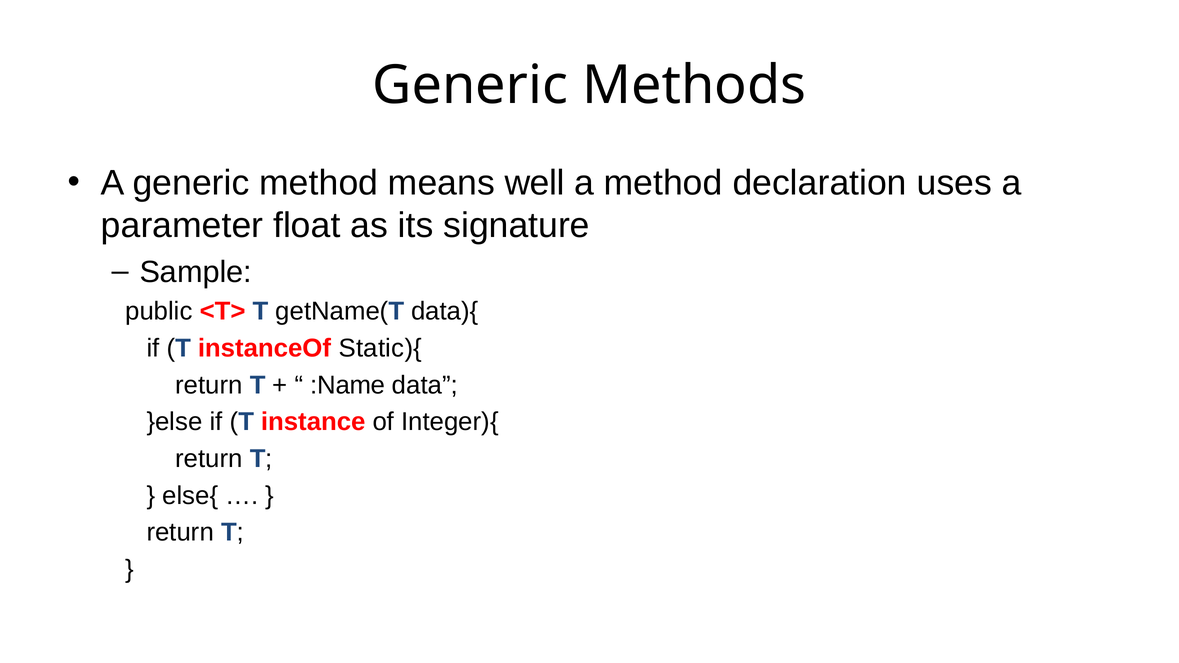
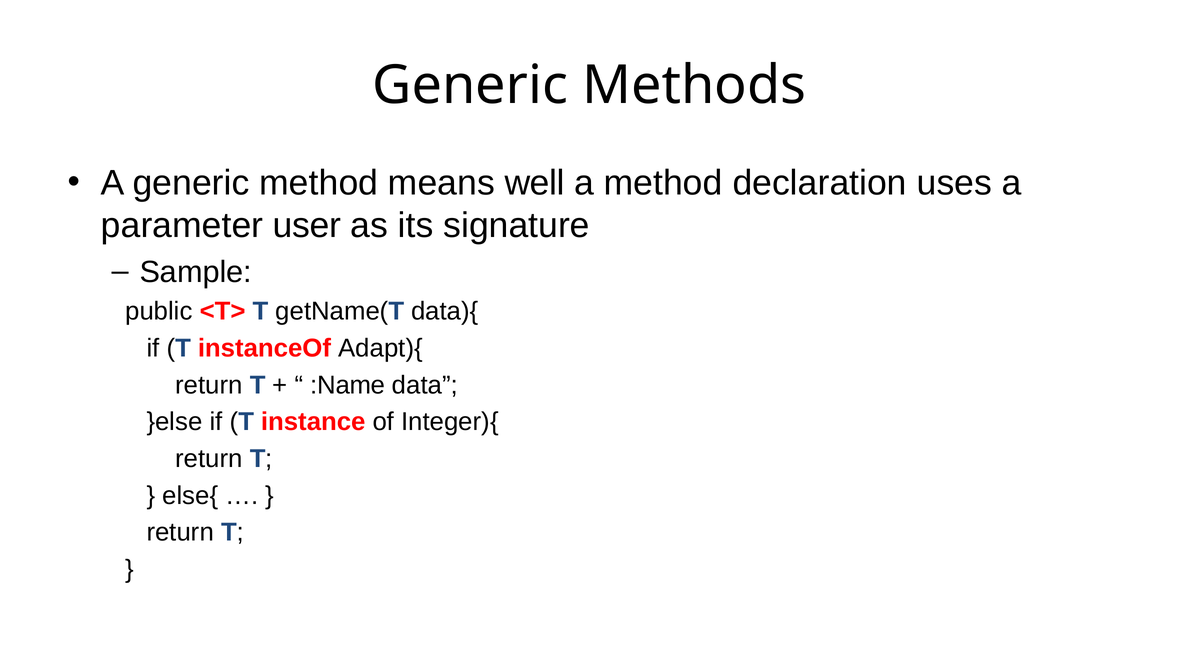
float: float -> user
Static){: Static){ -> Adapt){
